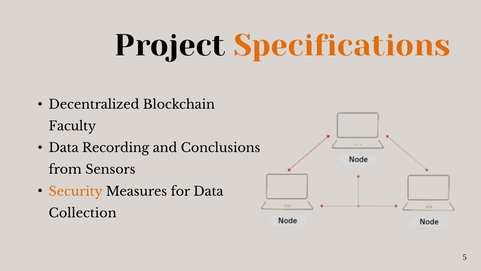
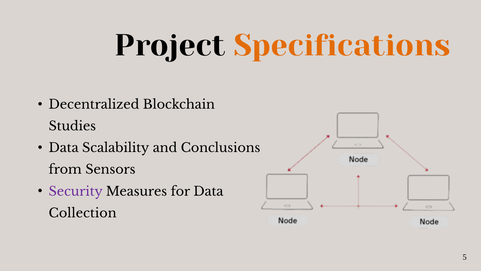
Faculty: Faculty -> Studies
Recording: Recording -> Scalability
Security colour: orange -> purple
